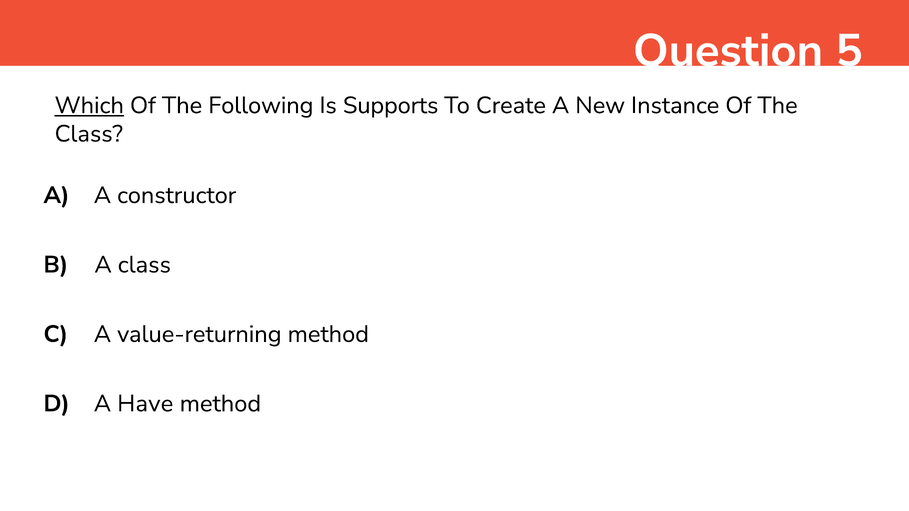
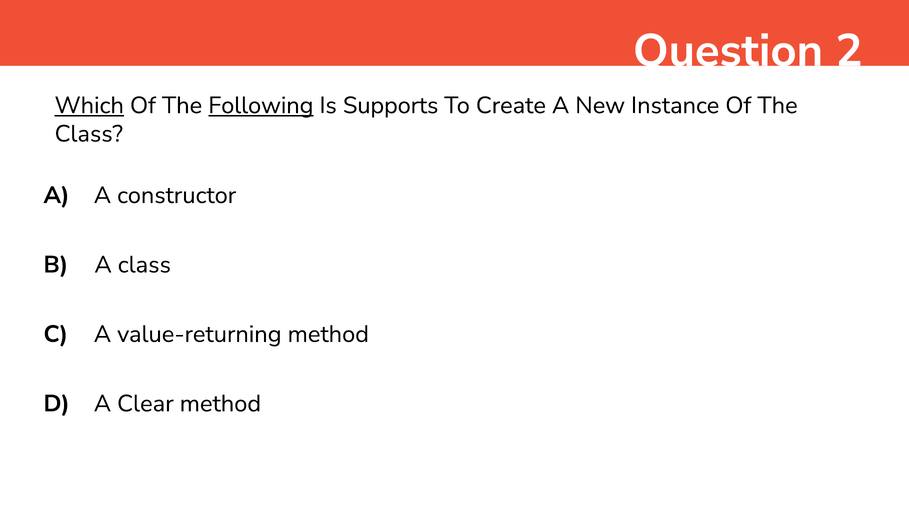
5: 5 -> 2
Following underline: none -> present
Have: Have -> Clear
